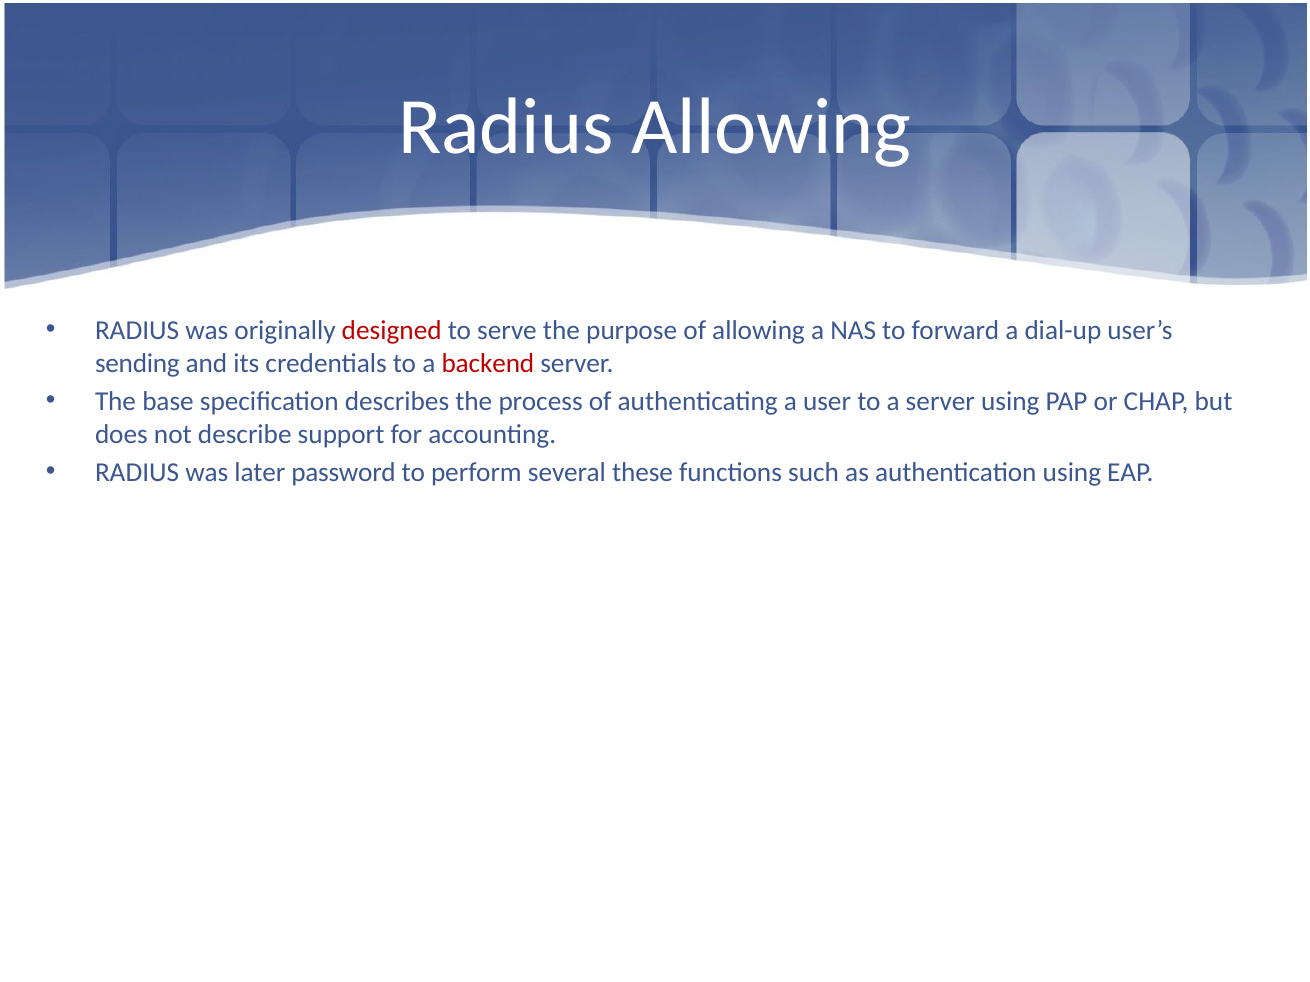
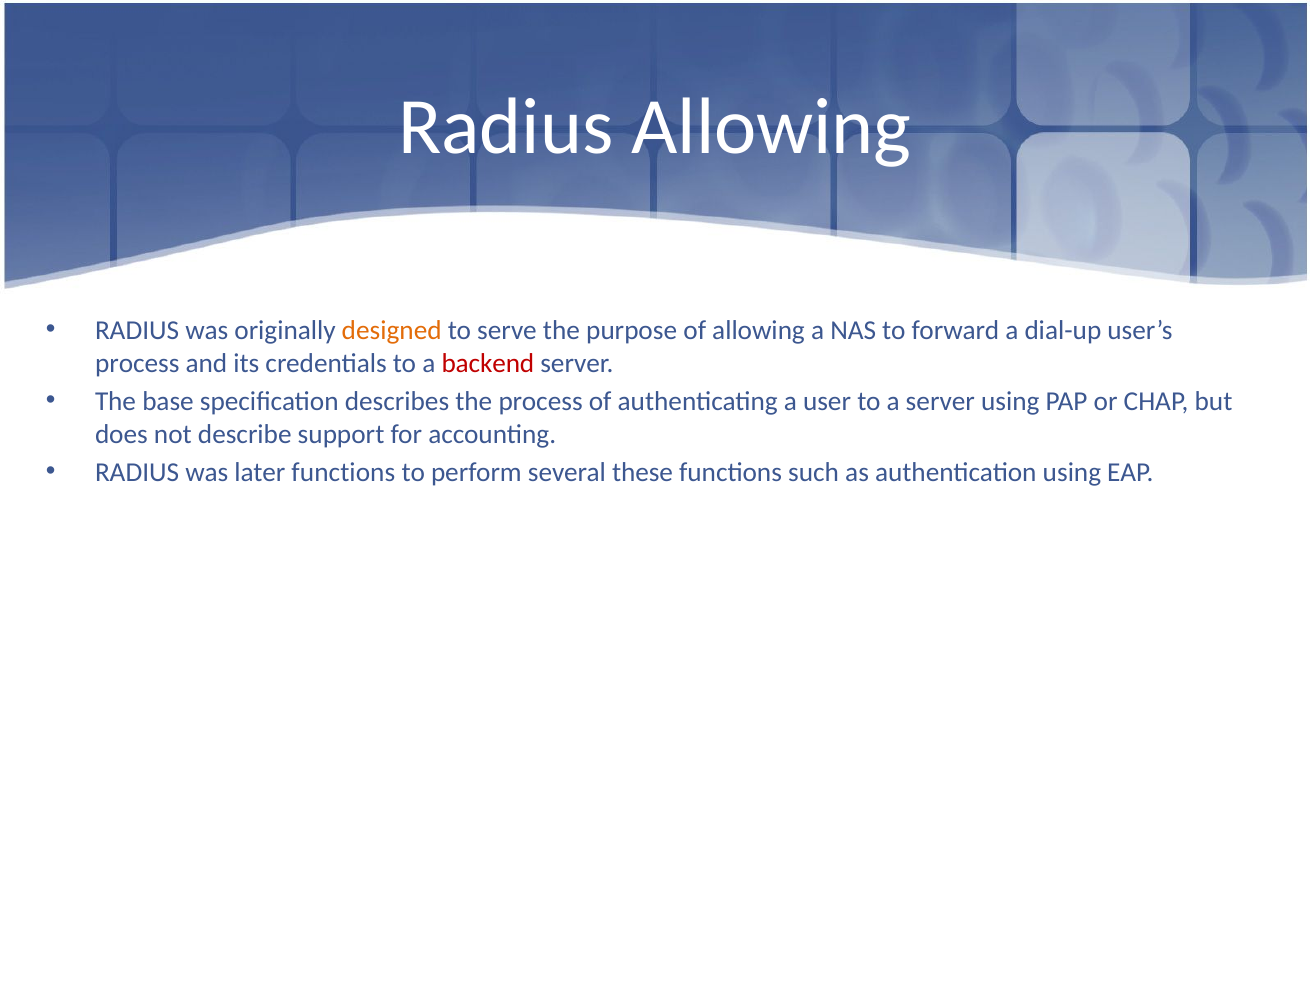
designed colour: red -> orange
sending at (137, 363): sending -> process
later password: password -> functions
